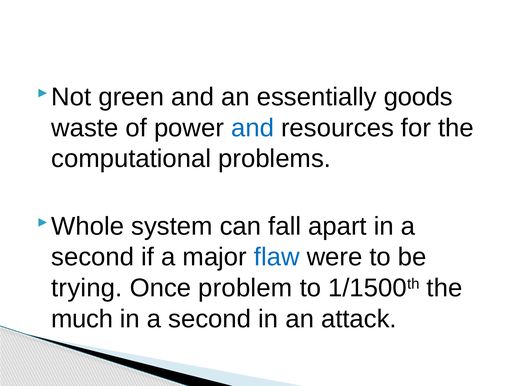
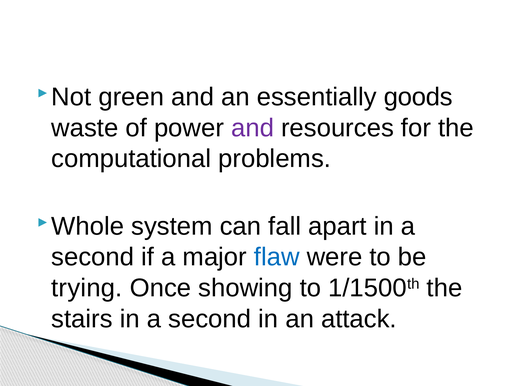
and at (253, 128) colour: blue -> purple
problem: problem -> showing
much: much -> stairs
